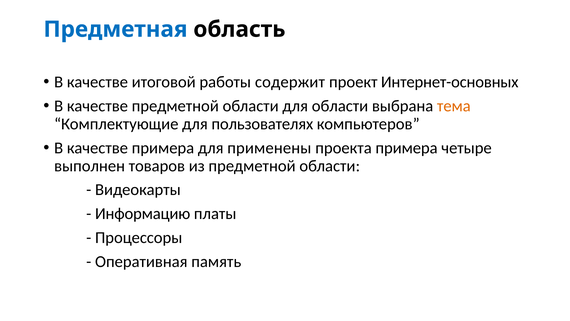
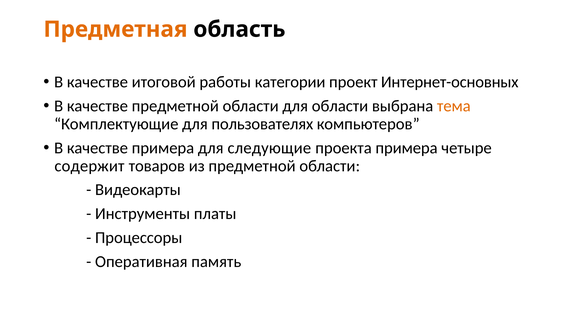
Предметная colour: blue -> orange
содержит: содержит -> категории
применены: применены -> следующие
выполнен: выполнен -> содержит
Информацию: Информацию -> Инструменты
